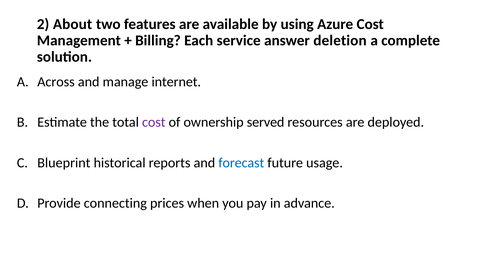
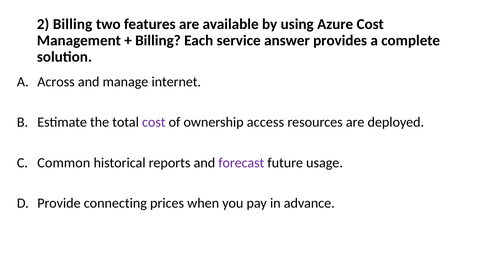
2 About: About -> Billing
deletion: deletion -> provides
served: served -> access
Blueprint: Blueprint -> Common
forecast colour: blue -> purple
